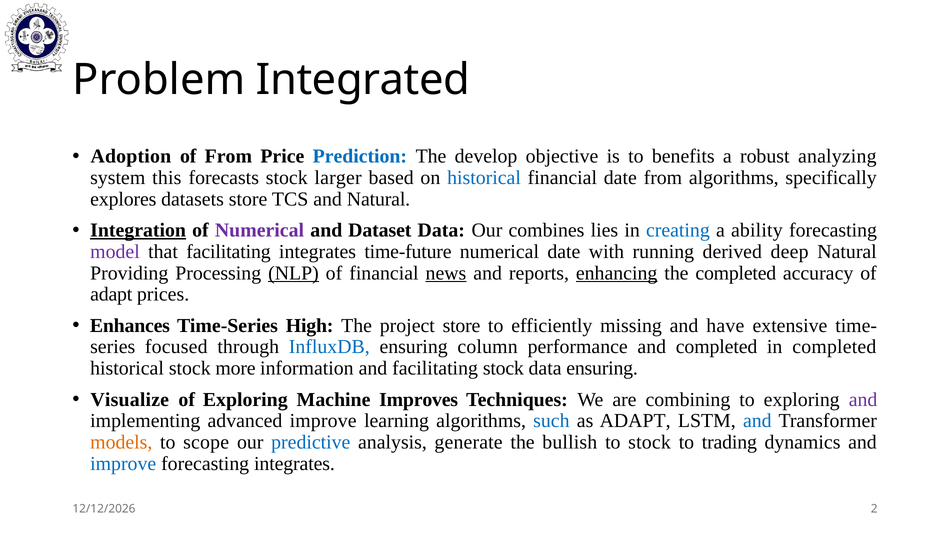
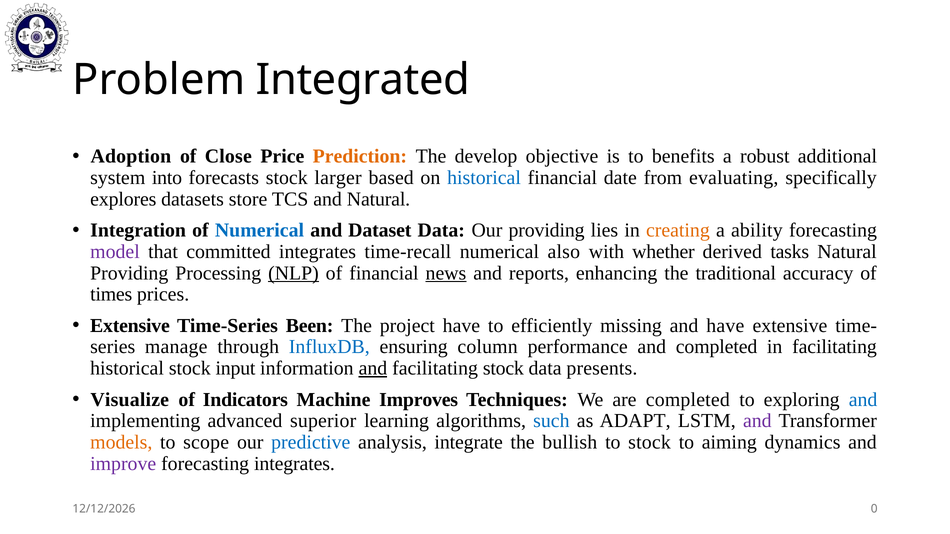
of From: From -> Close
Prediction colour: blue -> orange
analyzing: analyzing -> additional
this: this -> into
from algorithms: algorithms -> evaluating
Integration underline: present -> none
Numerical at (259, 230) colour: purple -> blue
Our combines: combines -> providing
creating colour: blue -> orange
that facilitating: facilitating -> committed
time-future: time-future -> time-recall
numerical date: date -> also
running: running -> whether
deep: deep -> tasks
enhancing underline: present -> none
the completed: completed -> traditional
adapt at (111, 295): adapt -> times
Enhances at (130, 326): Enhances -> Extensive
High: High -> Been
project store: store -> have
focused: focused -> manage
in completed: completed -> facilitating
more: more -> input
and at (373, 369) underline: none -> present
data ensuring: ensuring -> presents
of Exploring: Exploring -> Indicators
are combining: combining -> completed
and at (863, 400) colour: purple -> blue
advanced improve: improve -> superior
and at (757, 421) colour: blue -> purple
generate: generate -> integrate
trading: trading -> aiming
improve at (123, 464) colour: blue -> purple
2: 2 -> 0
